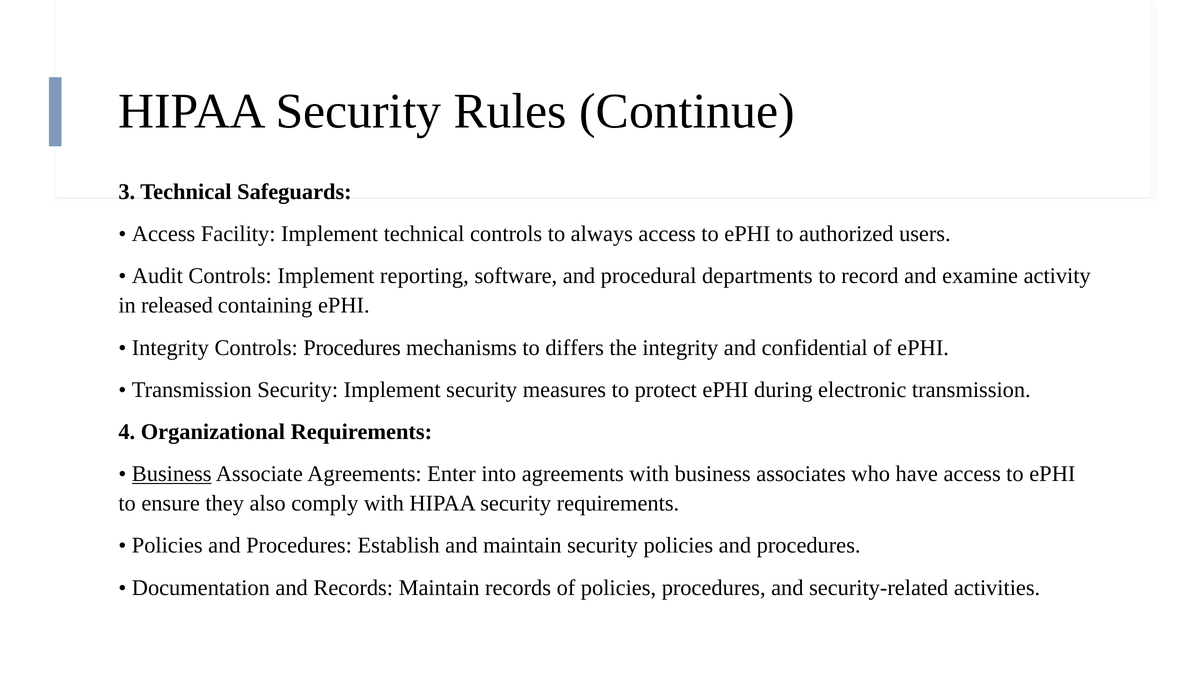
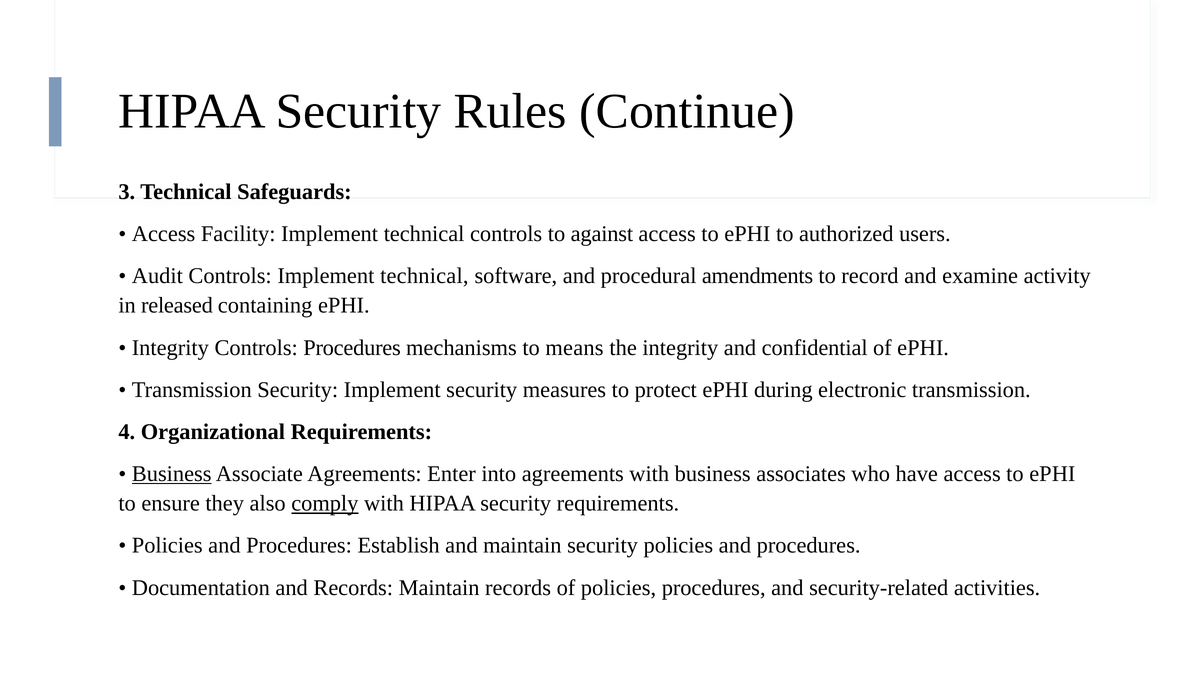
always: always -> against
Controls Implement reporting: reporting -> technical
departments: departments -> amendments
differs: differs -> means
comply underline: none -> present
